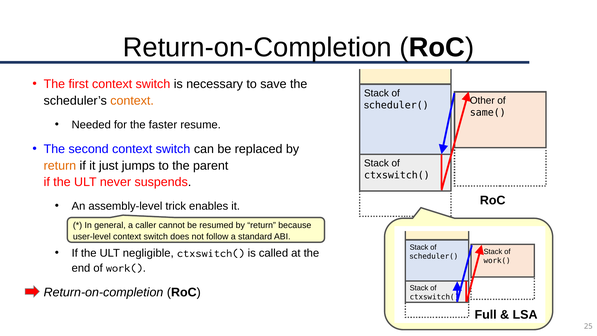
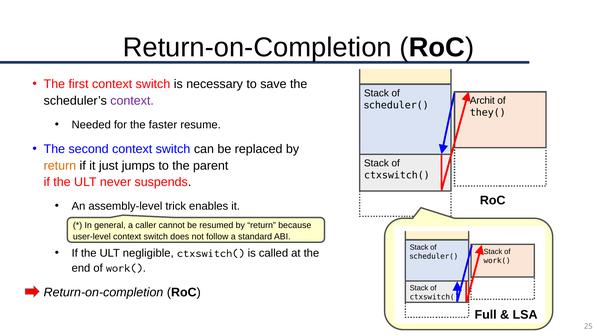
context at (132, 101) colour: orange -> purple
Other: Other -> Archit
same(: same( -> they(
